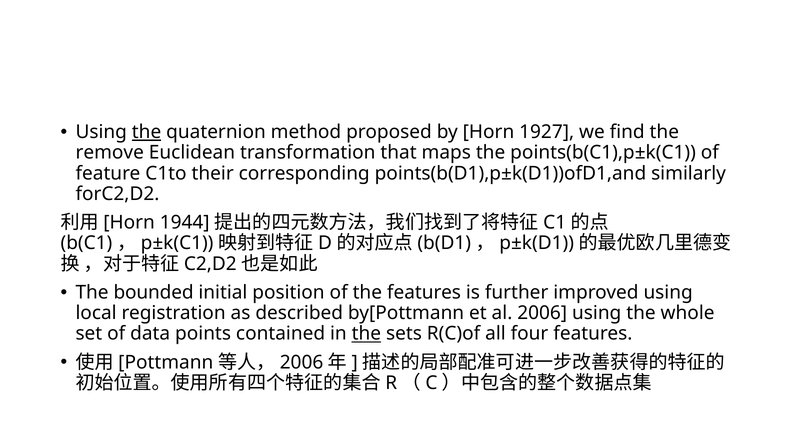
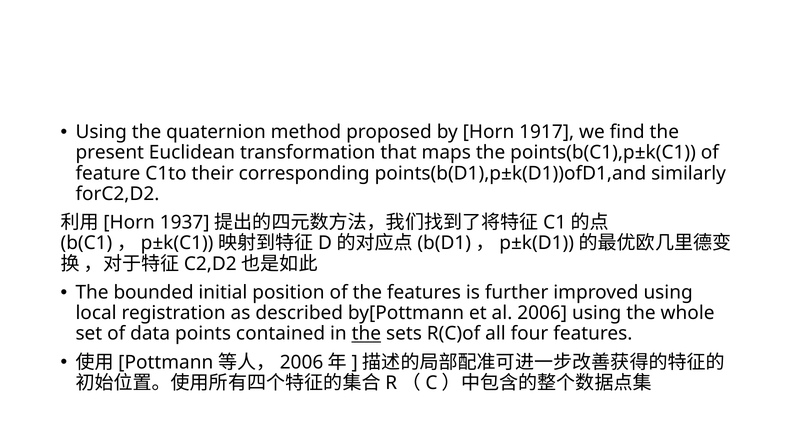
the at (147, 132) underline: present -> none
1927: 1927 -> 1917
remove: remove -> present
1944: 1944 -> 1937
